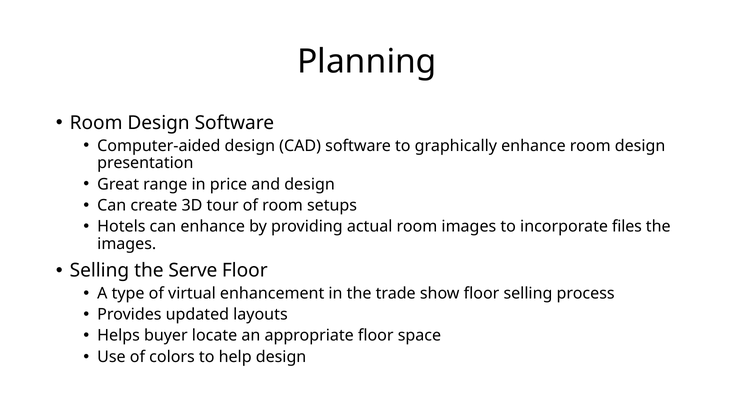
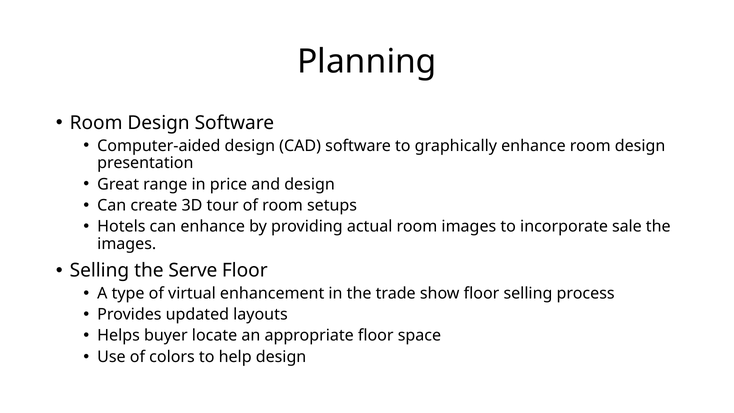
files: files -> sale
